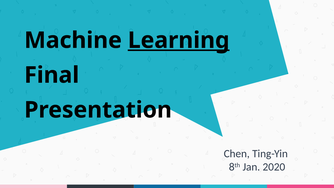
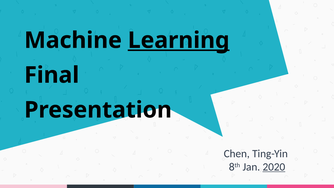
2020 underline: none -> present
